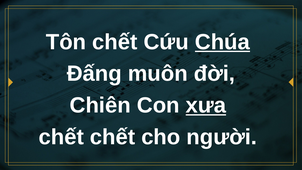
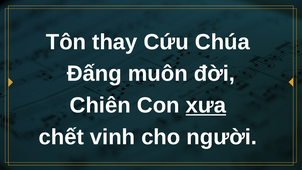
Tôn chết: chết -> thay
Chúa underline: present -> none
chết chết: chết -> vinh
